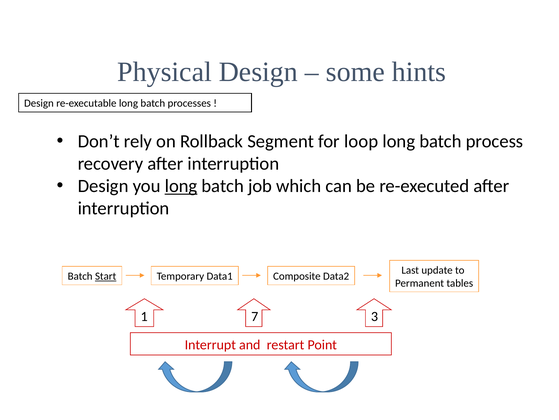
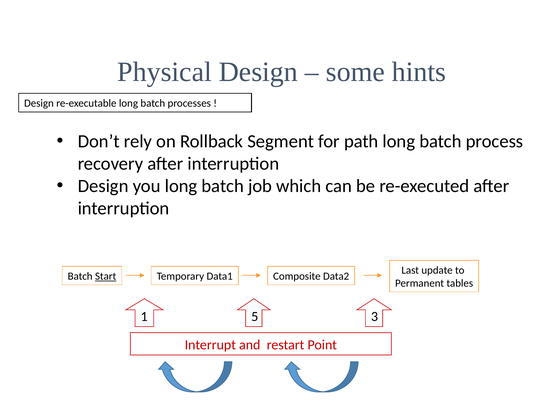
loop: loop -> path
long at (181, 186) underline: present -> none
7: 7 -> 5
